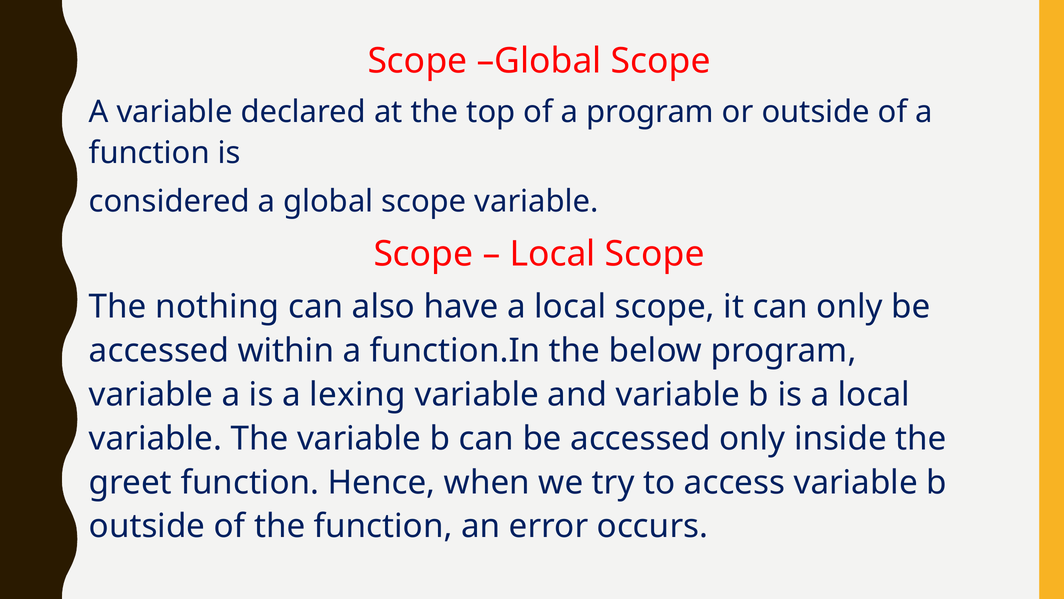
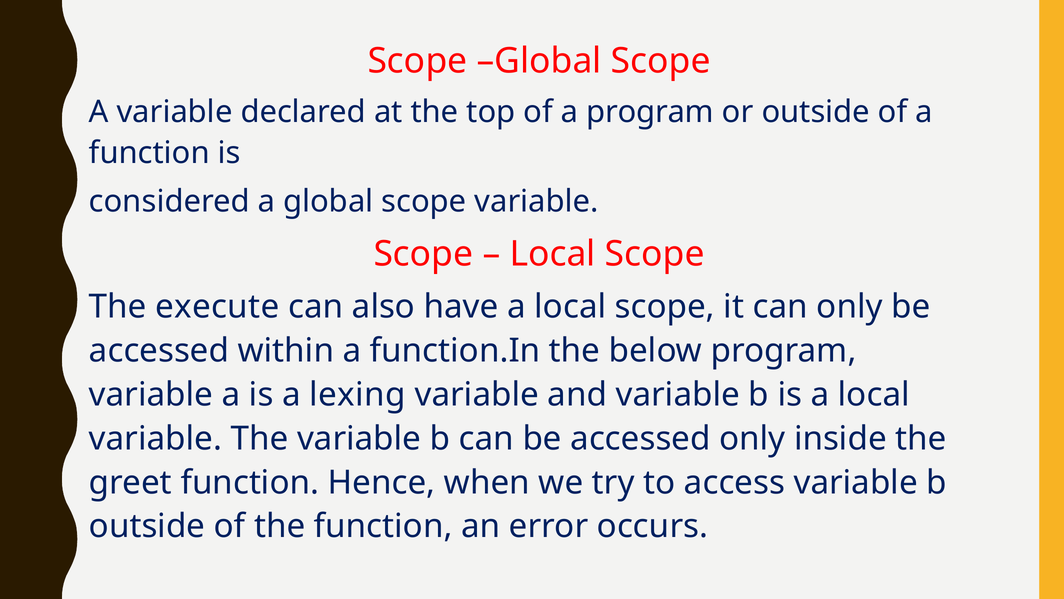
nothing: nothing -> execute
